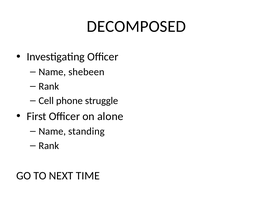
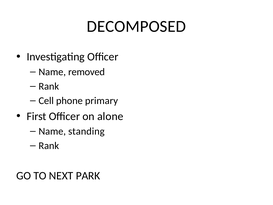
shebeen: shebeen -> removed
struggle: struggle -> primary
TIME: TIME -> PARK
